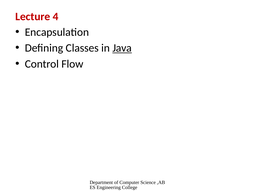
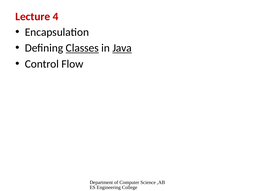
Classes underline: none -> present
